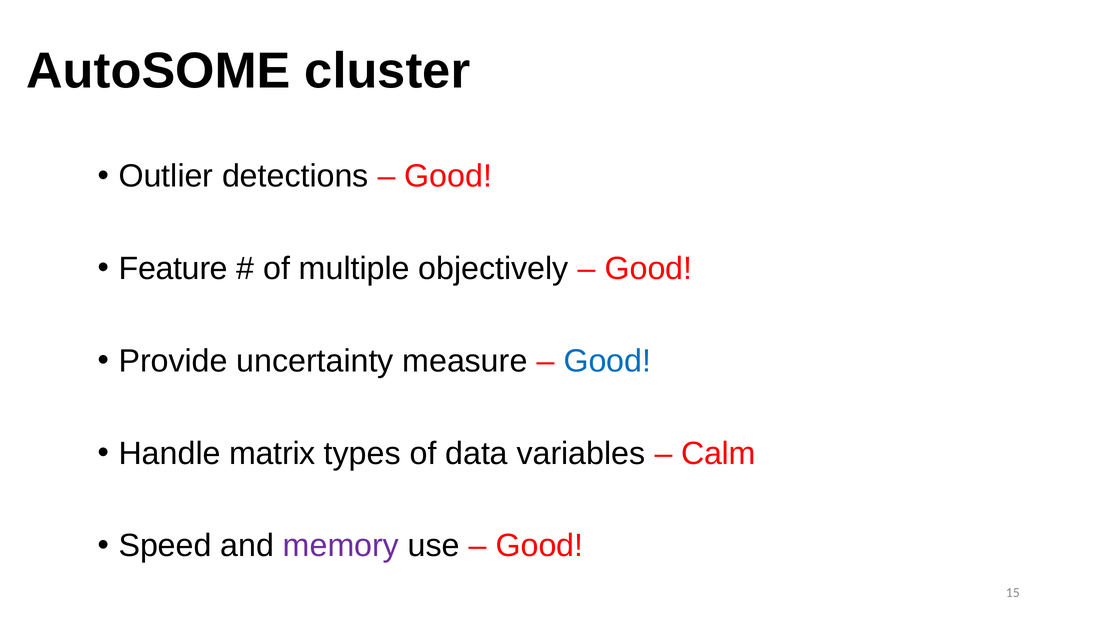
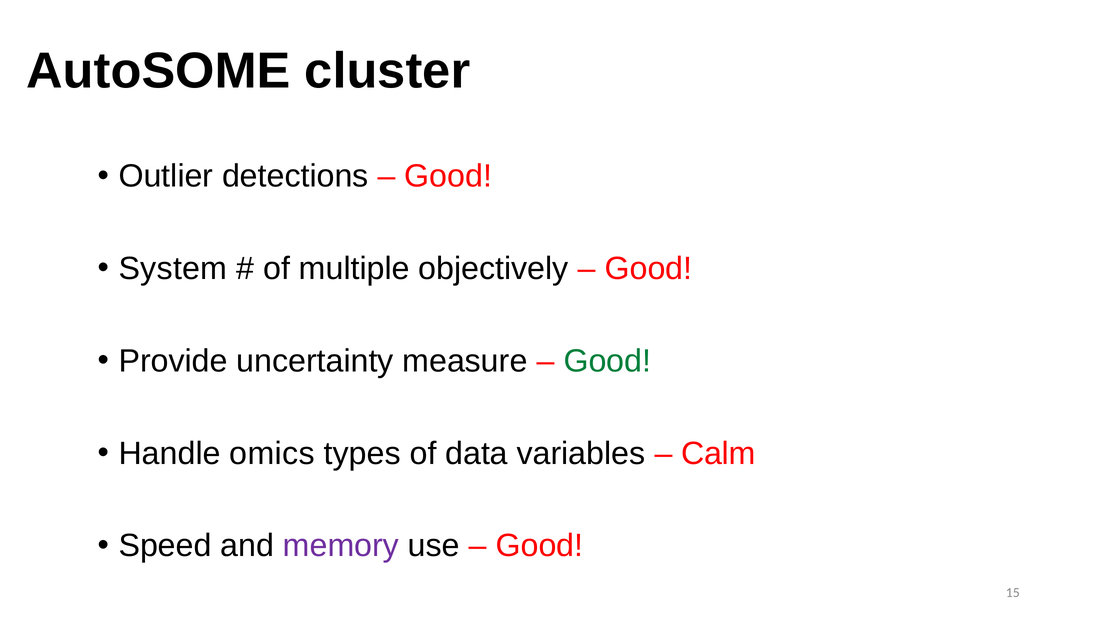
Feature: Feature -> System
Good at (607, 361) colour: blue -> green
matrix: matrix -> omics
